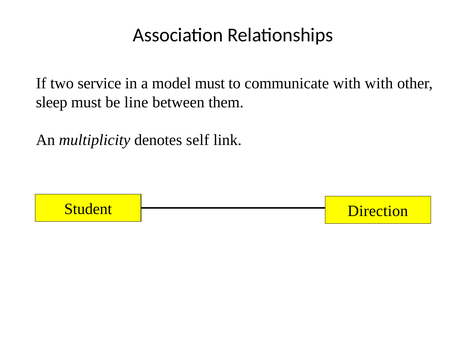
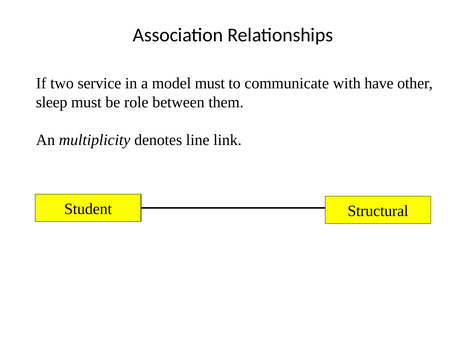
with with: with -> have
line: line -> role
self: self -> line
Direction: Direction -> Structural
